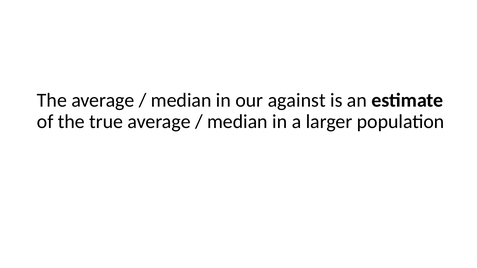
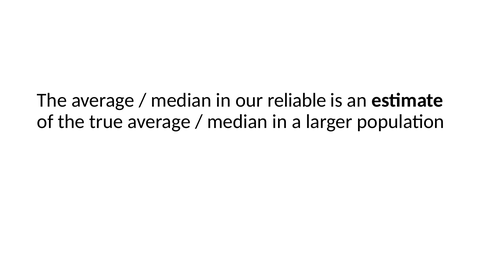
against: against -> reliable
